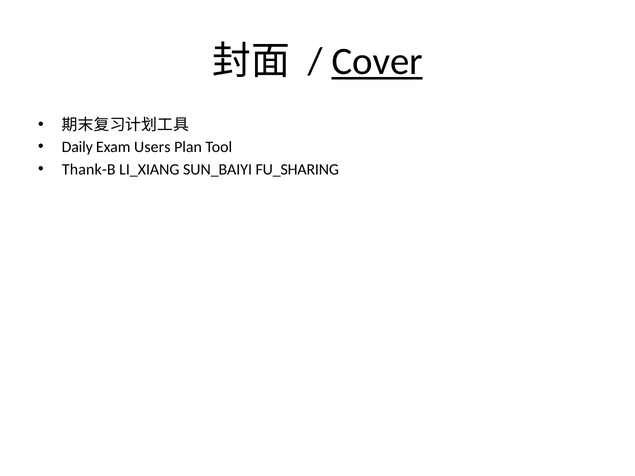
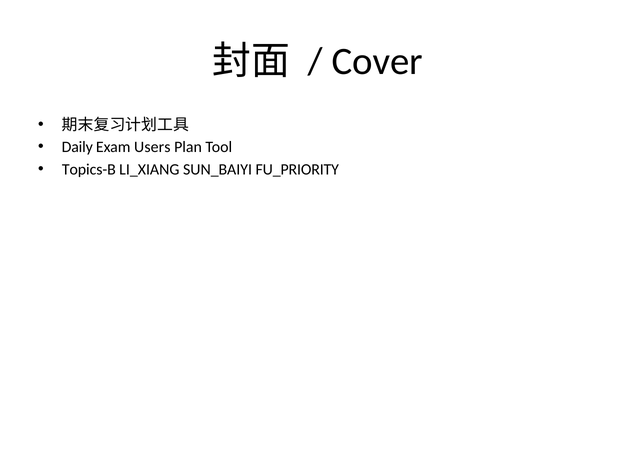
Cover underline: present -> none
Thank-B: Thank-B -> Topics-B
FU_SHARING: FU_SHARING -> FU_PRIORITY
